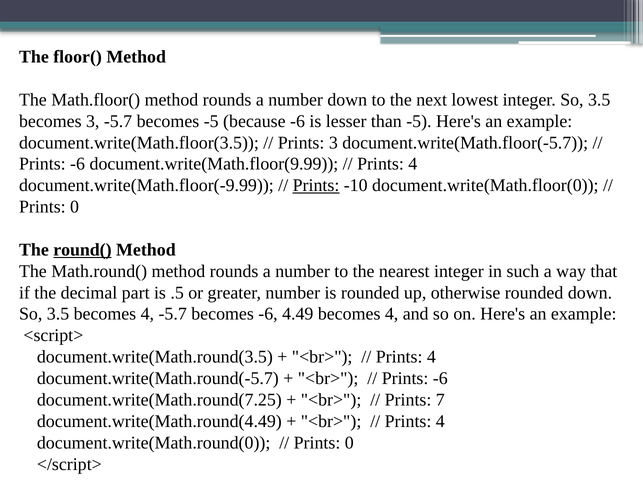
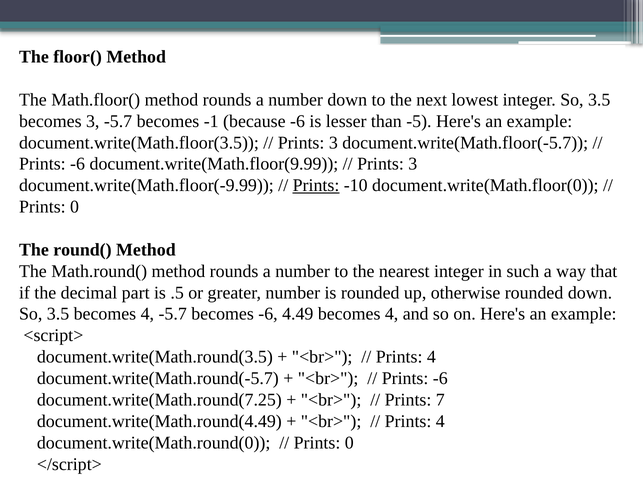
becomes -5: -5 -> -1
4 at (413, 164): 4 -> 3
round( underline: present -> none
